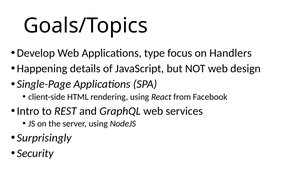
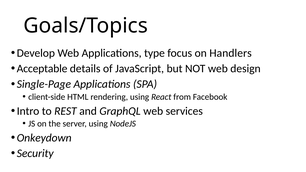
Happening: Happening -> Acceptable
Surprisingly: Surprisingly -> Onkeydown
